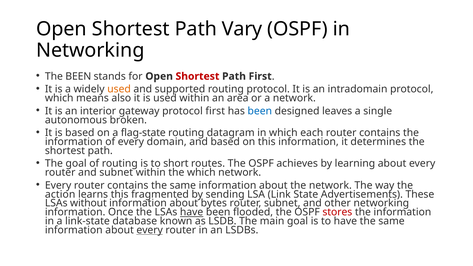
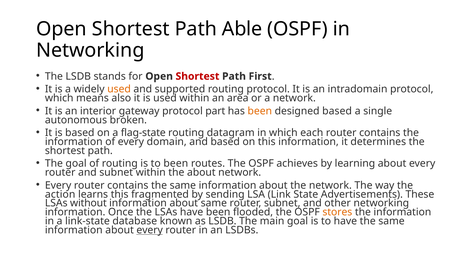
Vary: Vary -> Able
The BEEN: BEEN -> LSDB
protocol first: first -> part
been at (260, 111) colour: blue -> orange
designed leaves: leaves -> based
to short: short -> been
the which: which -> about
about bytes: bytes -> same
have at (192, 212) underline: present -> none
stores colour: red -> orange
